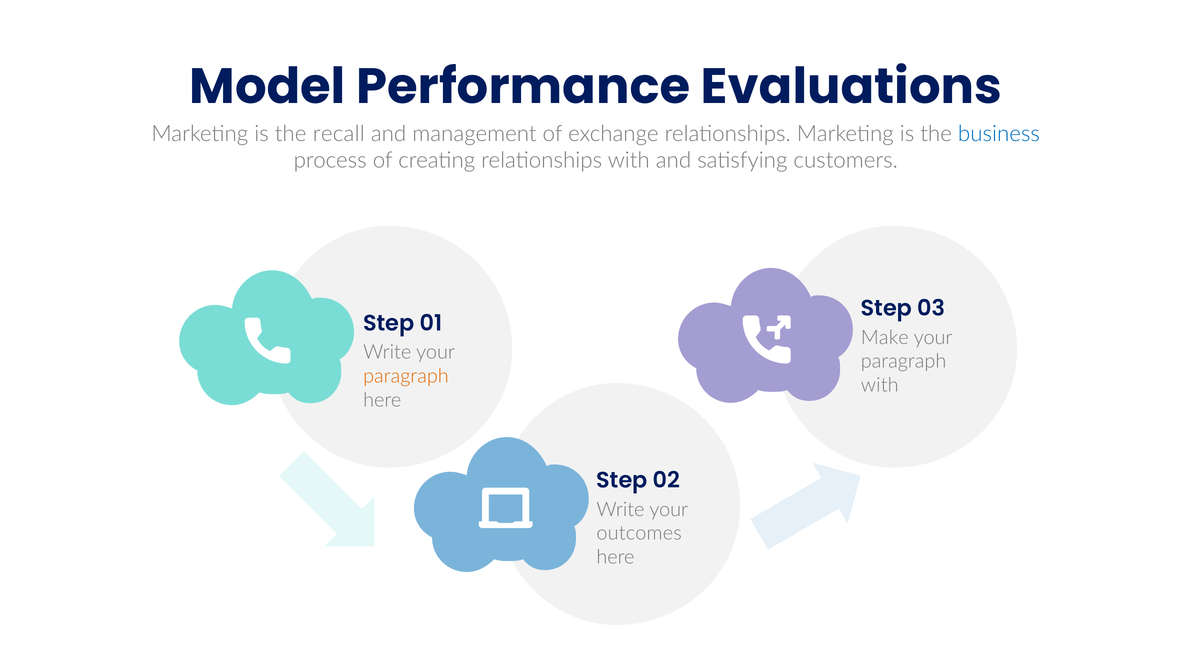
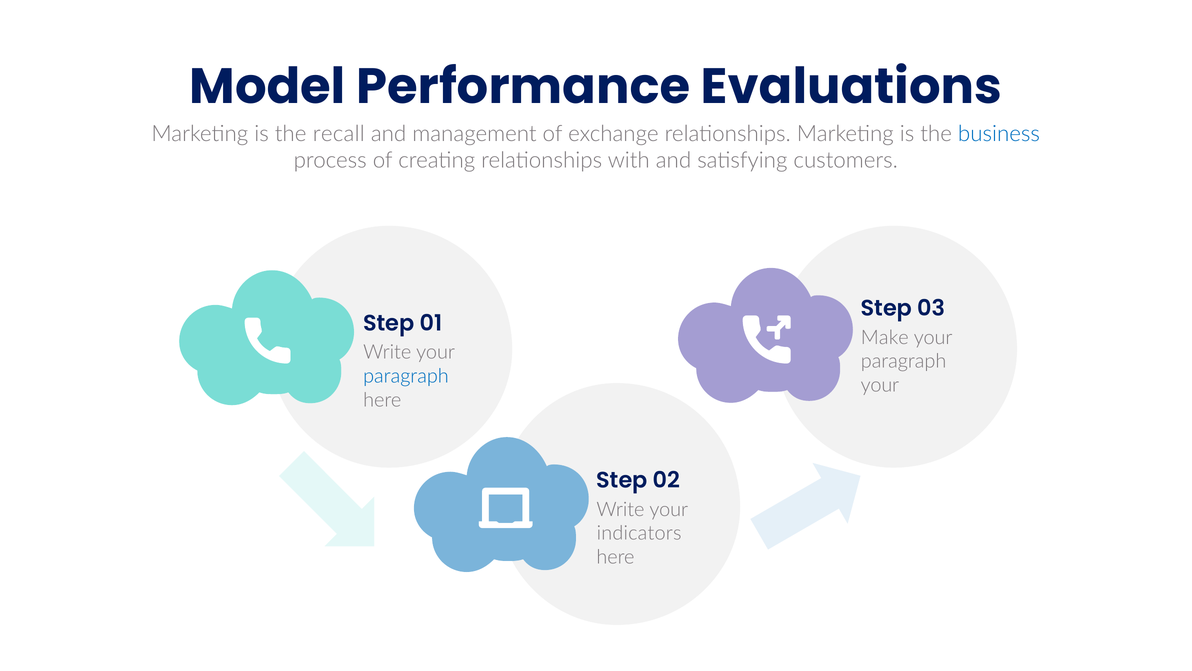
paragraph at (406, 376) colour: orange -> blue
with at (880, 385): with -> your
outcomes: outcomes -> indicators
